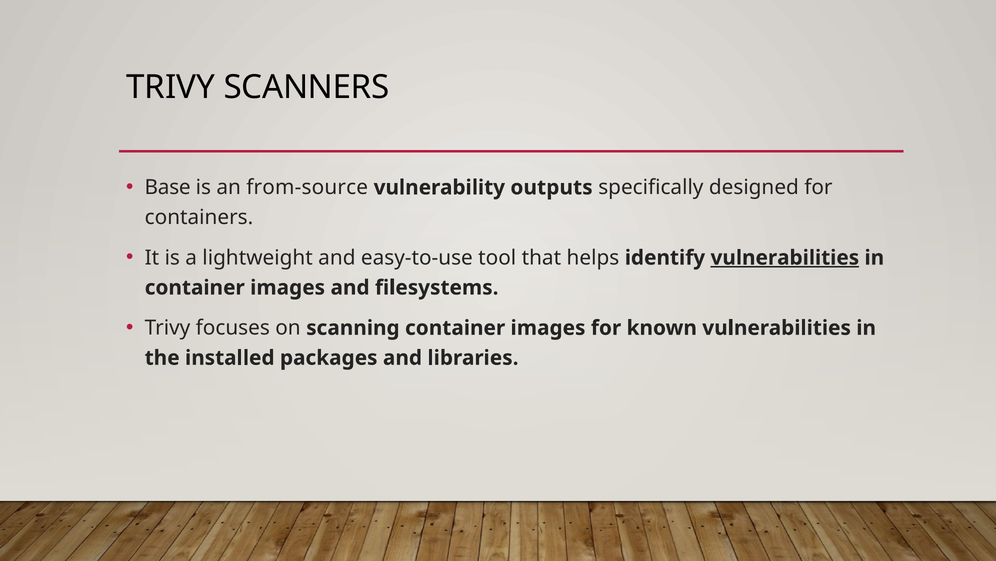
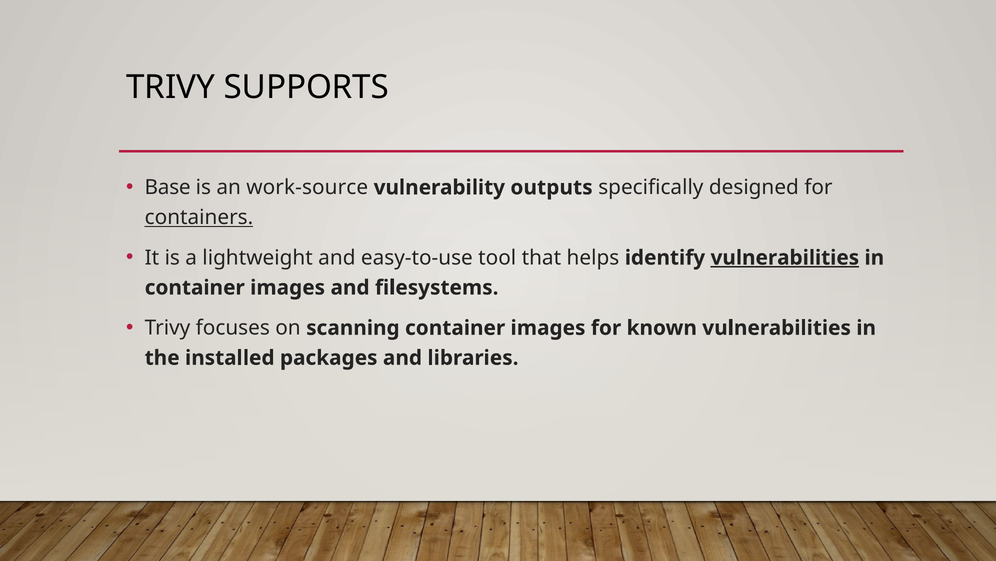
SCANNERS: SCANNERS -> SUPPORTS
from-source: from-source -> work-source
containers underline: none -> present
